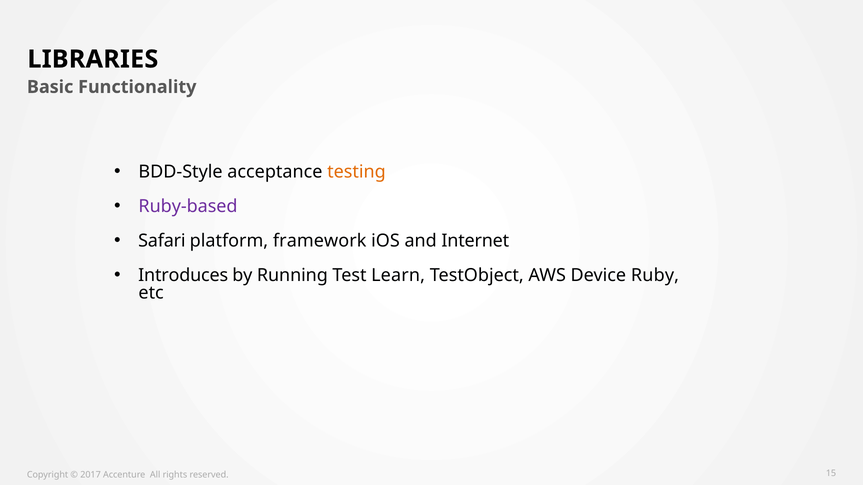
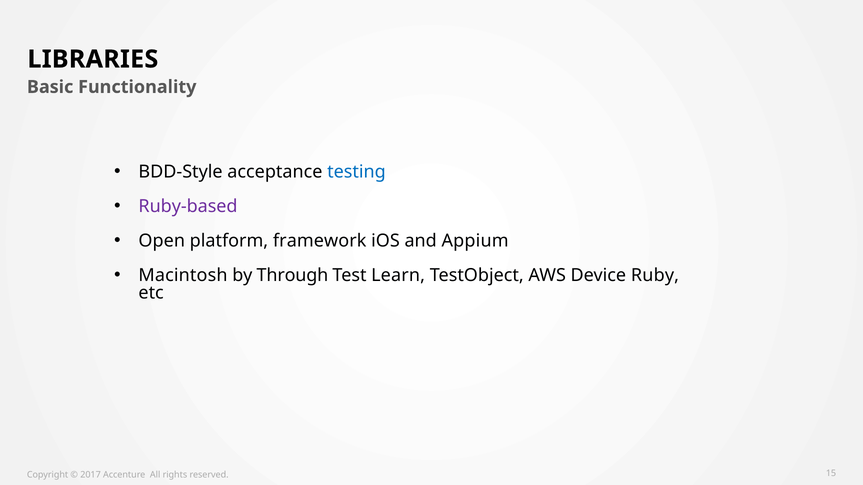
testing colour: orange -> blue
Safari: Safari -> Open
Internet: Internet -> Appium
Introduces: Introduces -> Macintosh
Running: Running -> Through
